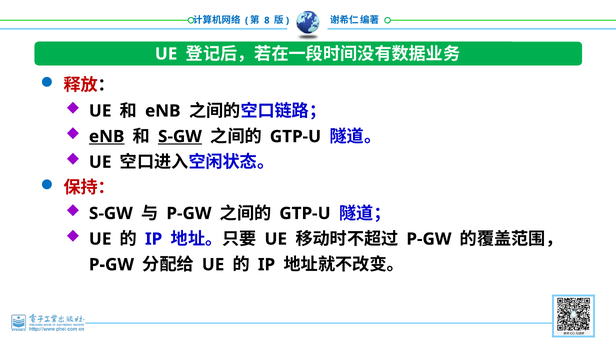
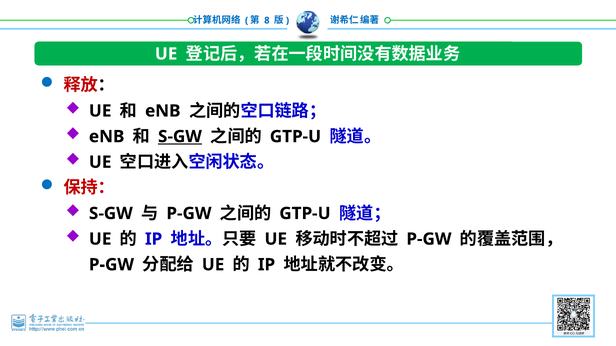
eNB at (107, 137) underline: present -> none
